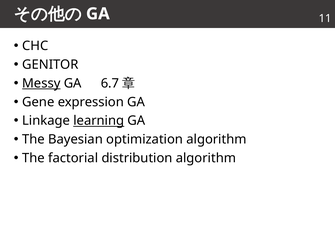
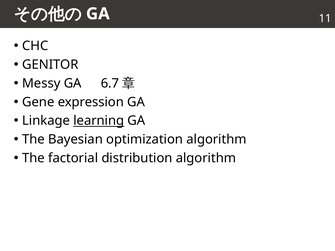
Messy underline: present -> none
